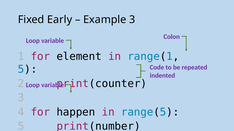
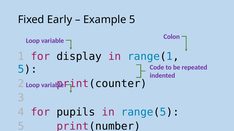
Example 3: 3 -> 5
element: element -> display
happen: happen -> pupils
